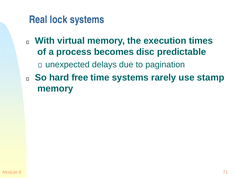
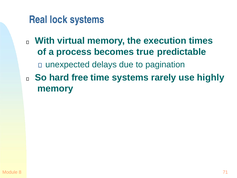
disc: disc -> true
stamp: stamp -> highly
